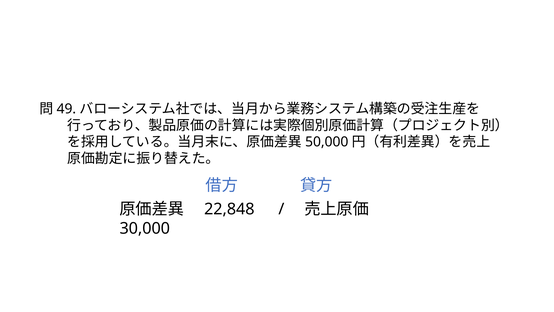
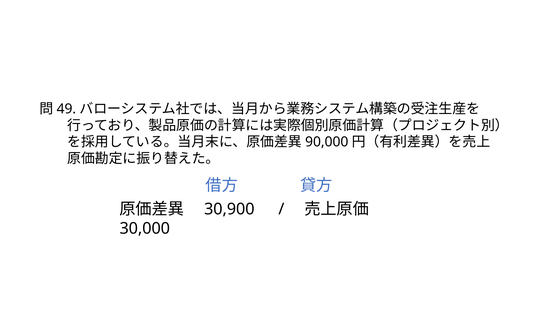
50,000: 50,000 -> 90,000
22,848: 22,848 -> 30,900
